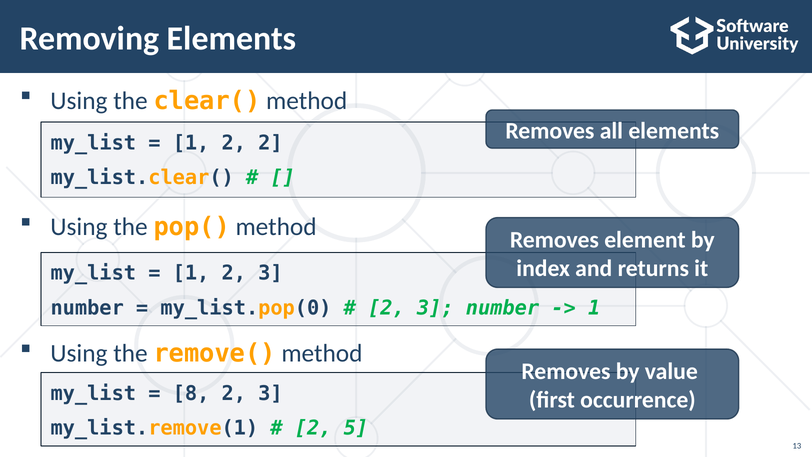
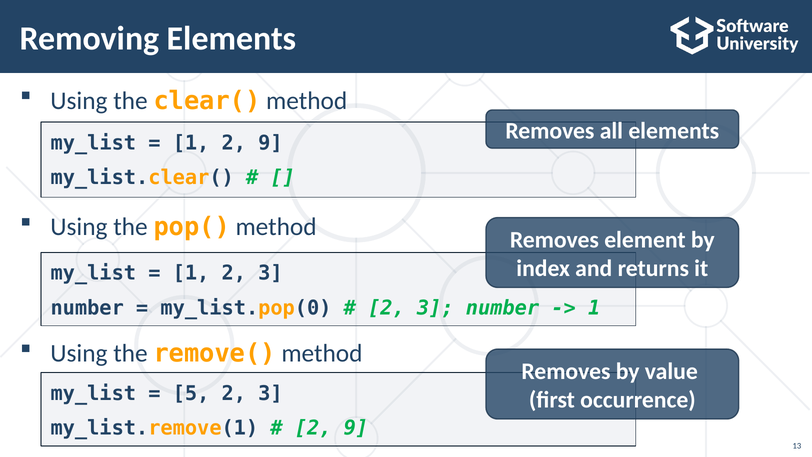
1 2 2: 2 -> 9
8: 8 -> 5
5 at (356, 428): 5 -> 9
